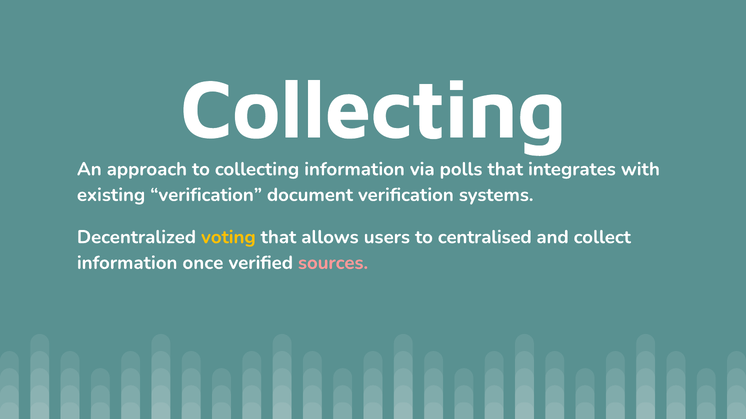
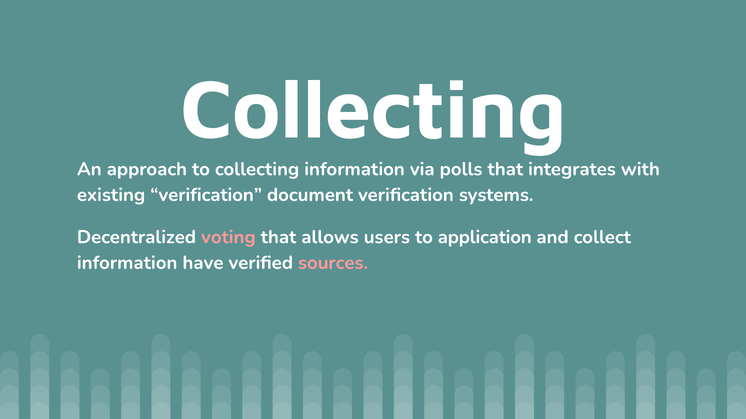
voting colour: yellow -> pink
centralised: centralised -> application
once: once -> have
